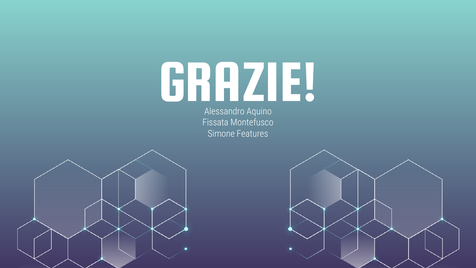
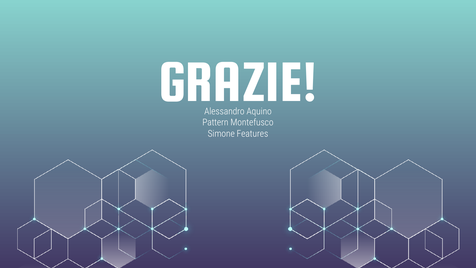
Fissata: Fissata -> Pattern
